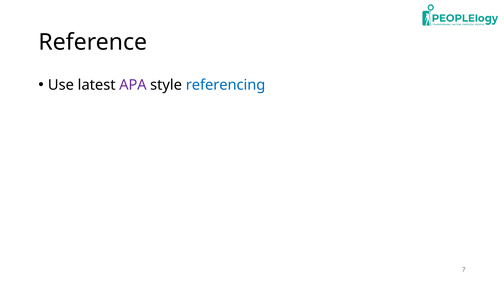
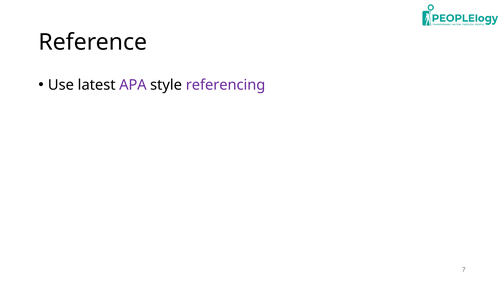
referencing colour: blue -> purple
